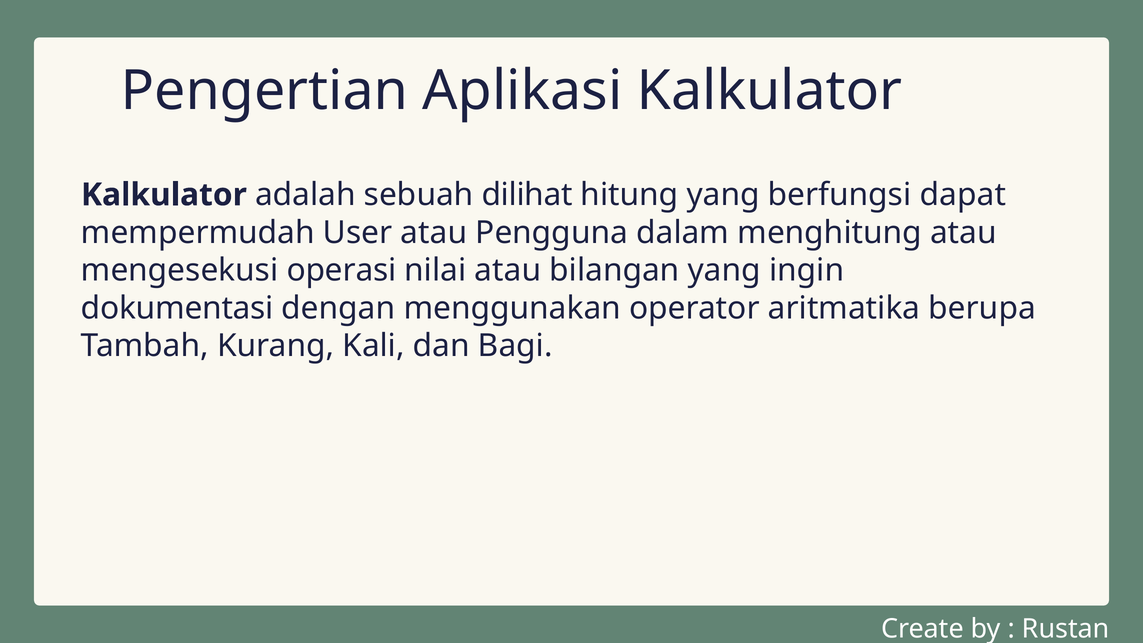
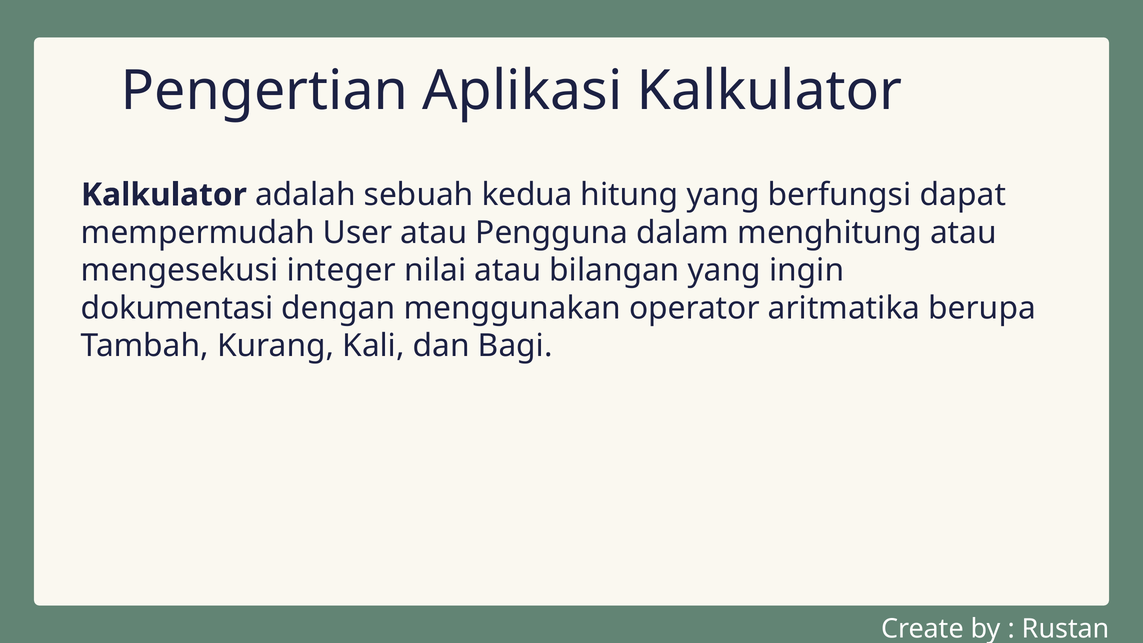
dilihat: dilihat -> kedua
operasi: operasi -> integer
